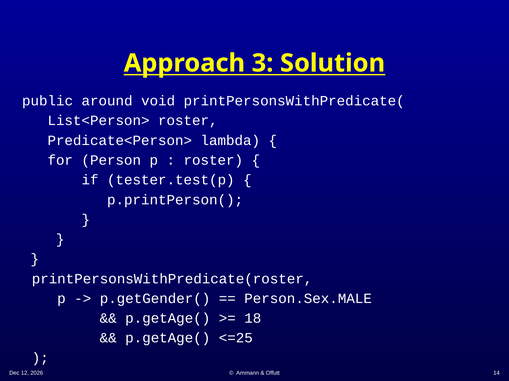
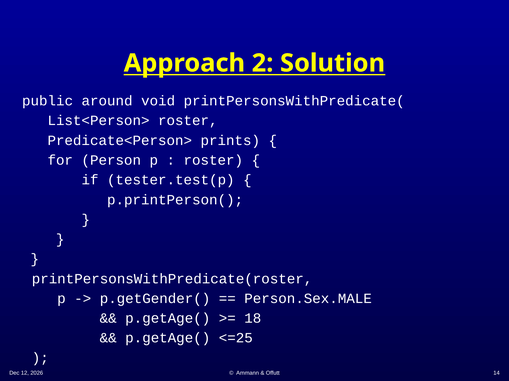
3: 3 -> 2
lambda: lambda -> prints
